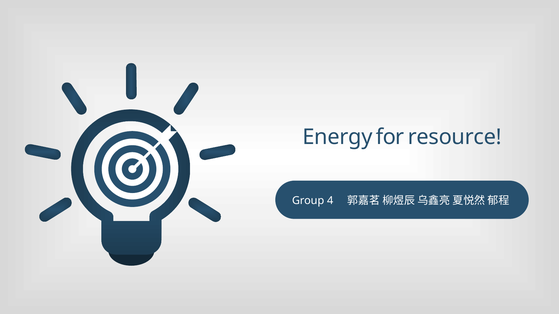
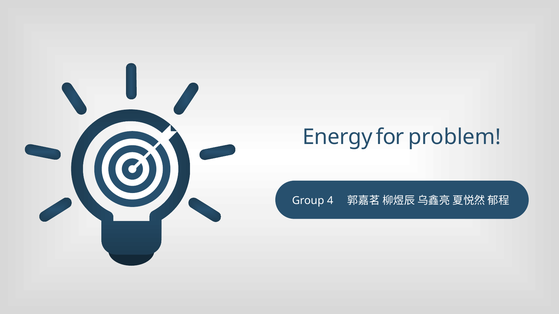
resource: resource -> problem
